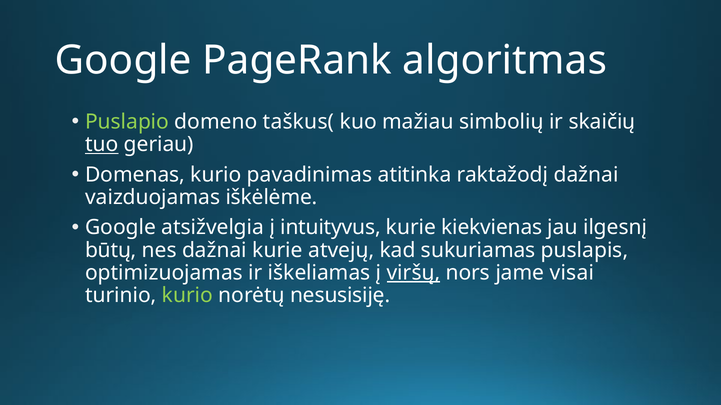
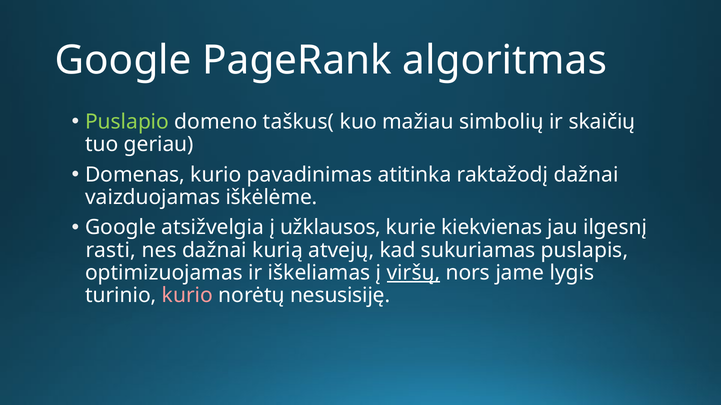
tuo underline: present -> none
intuityvus: intuityvus -> užklausos
būtų: būtų -> rasti
dažnai kurie: kurie -> kurią
visai: visai -> lygis
kurio at (187, 296) colour: light green -> pink
